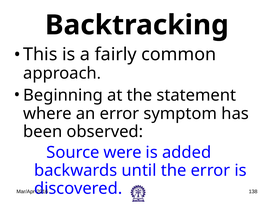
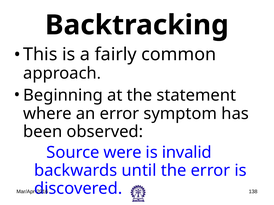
added: added -> invalid
